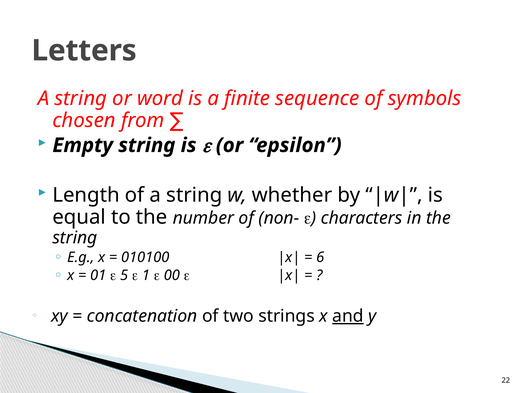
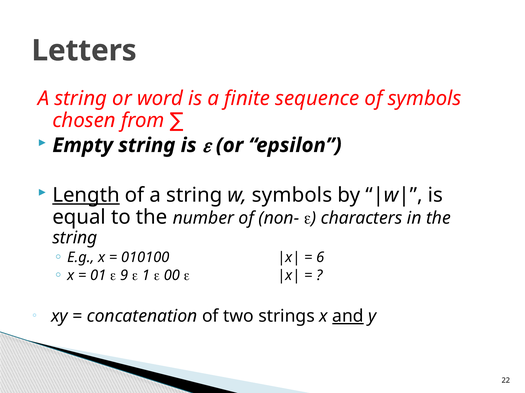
Length underline: none -> present
w whether: whether -> symbols
5: 5 -> 9
